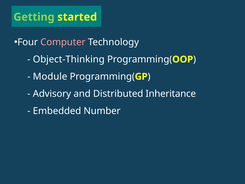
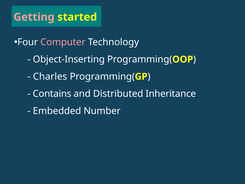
Getting colour: light green -> pink
Object-Thinking: Object-Thinking -> Object-Inserting
Module: Module -> Charles
Advisory: Advisory -> Contains
